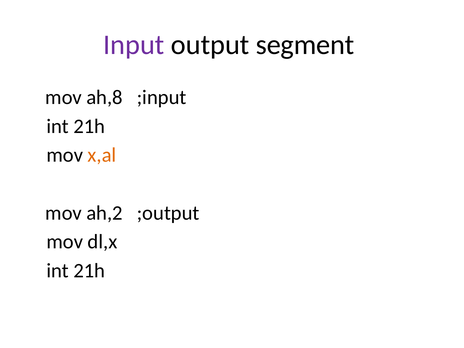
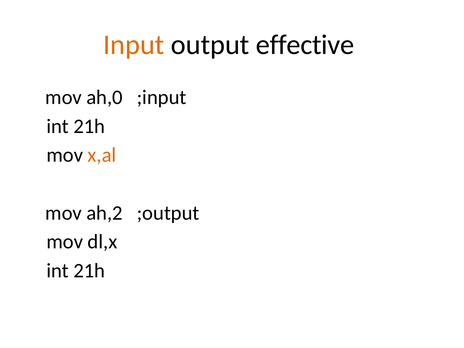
Input colour: purple -> orange
segment: segment -> effective
ah,8: ah,8 -> ah,0
